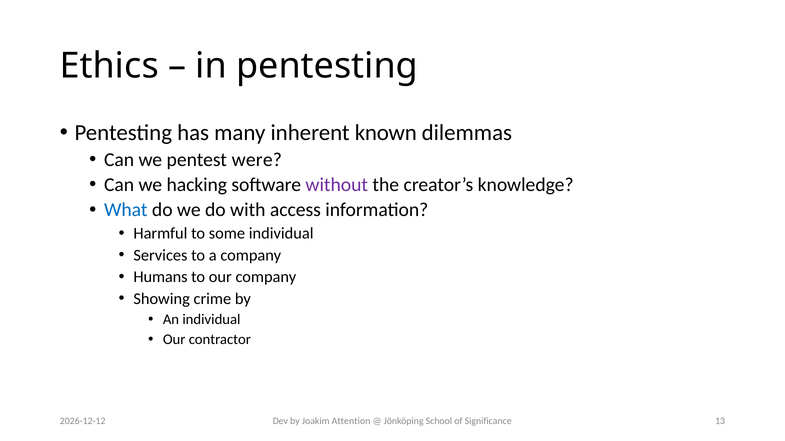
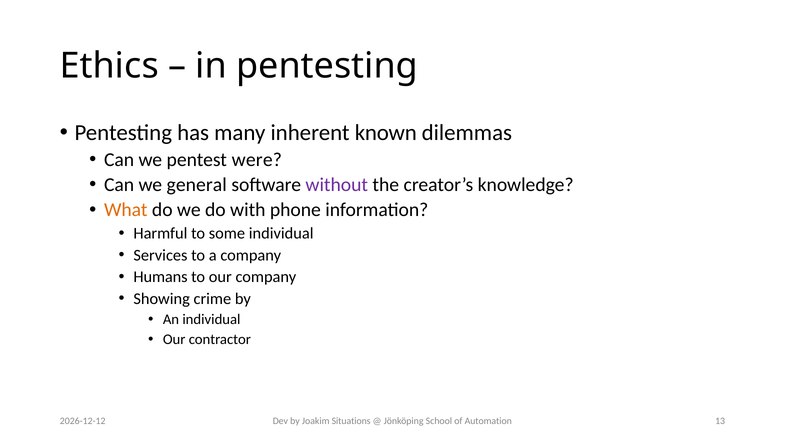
hacking: hacking -> general
What colour: blue -> orange
access: access -> phone
Attention: Attention -> Situations
Significance: Significance -> Automation
